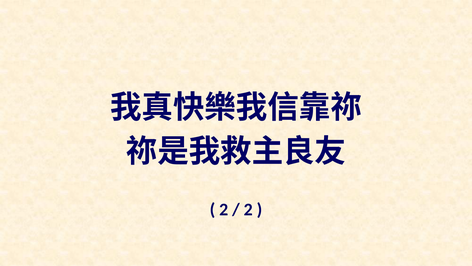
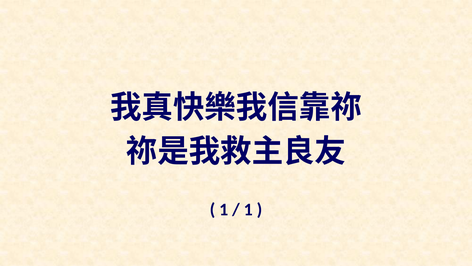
2 at (224, 209): 2 -> 1
2 at (248, 209): 2 -> 1
